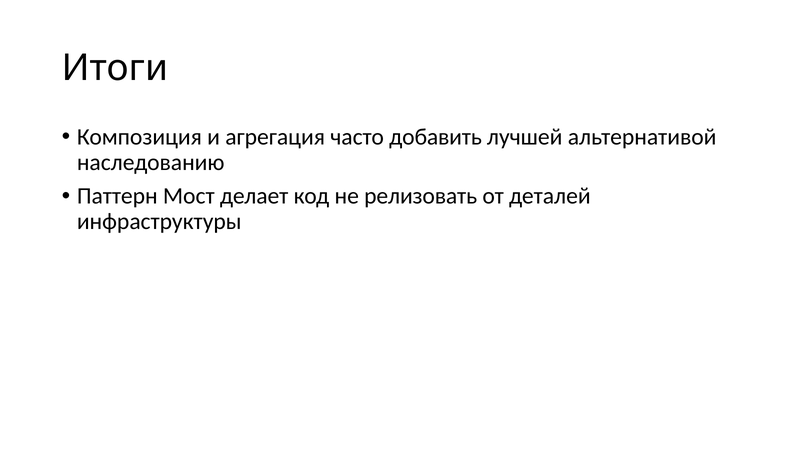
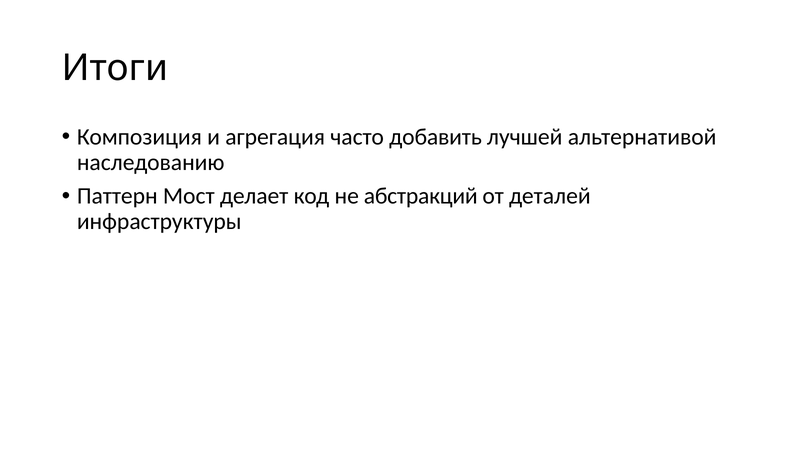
релизовать: релизовать -> абстракций
